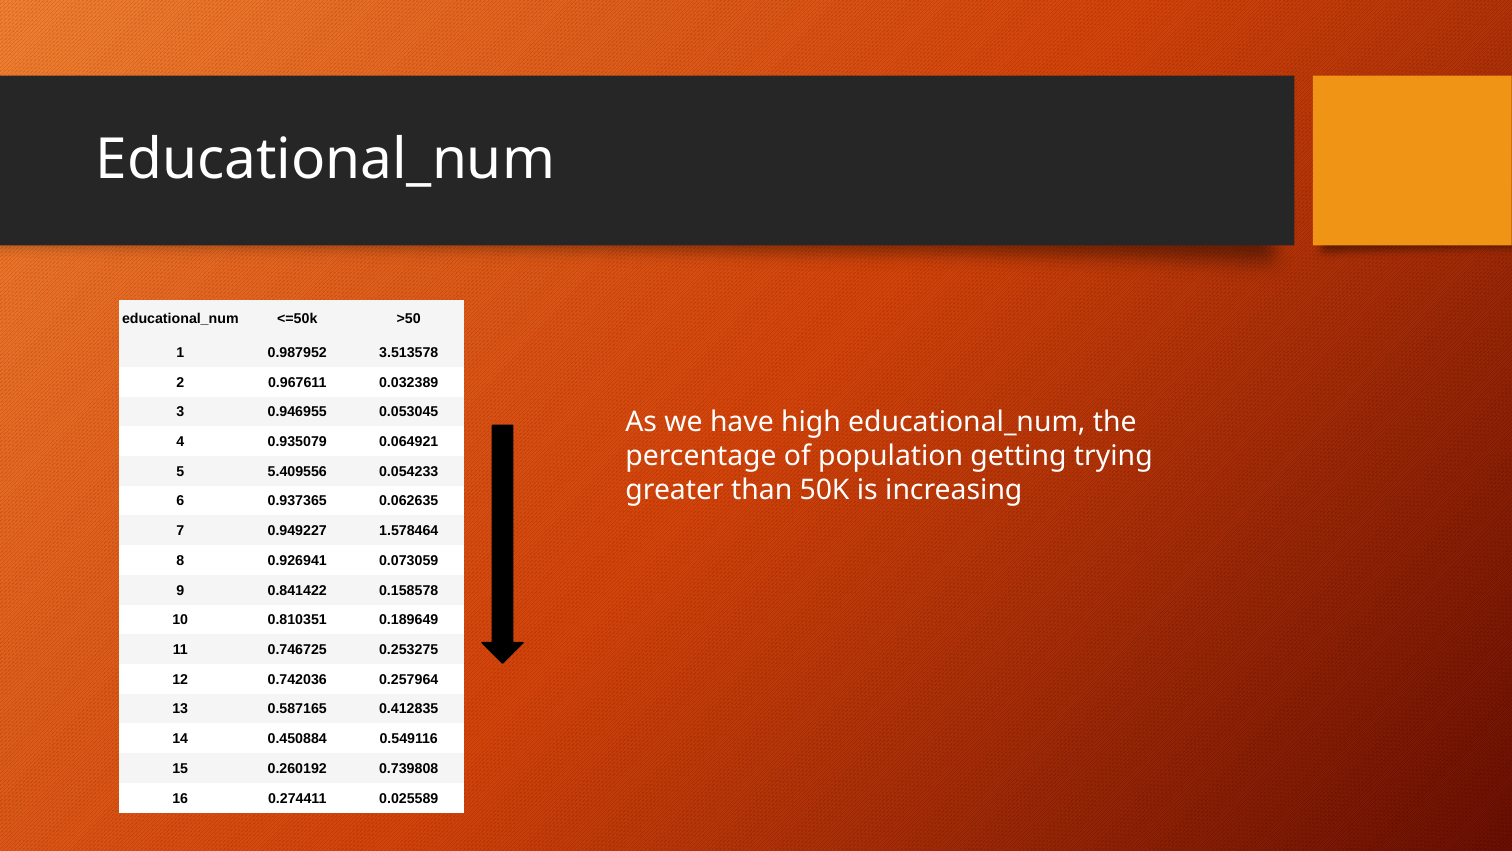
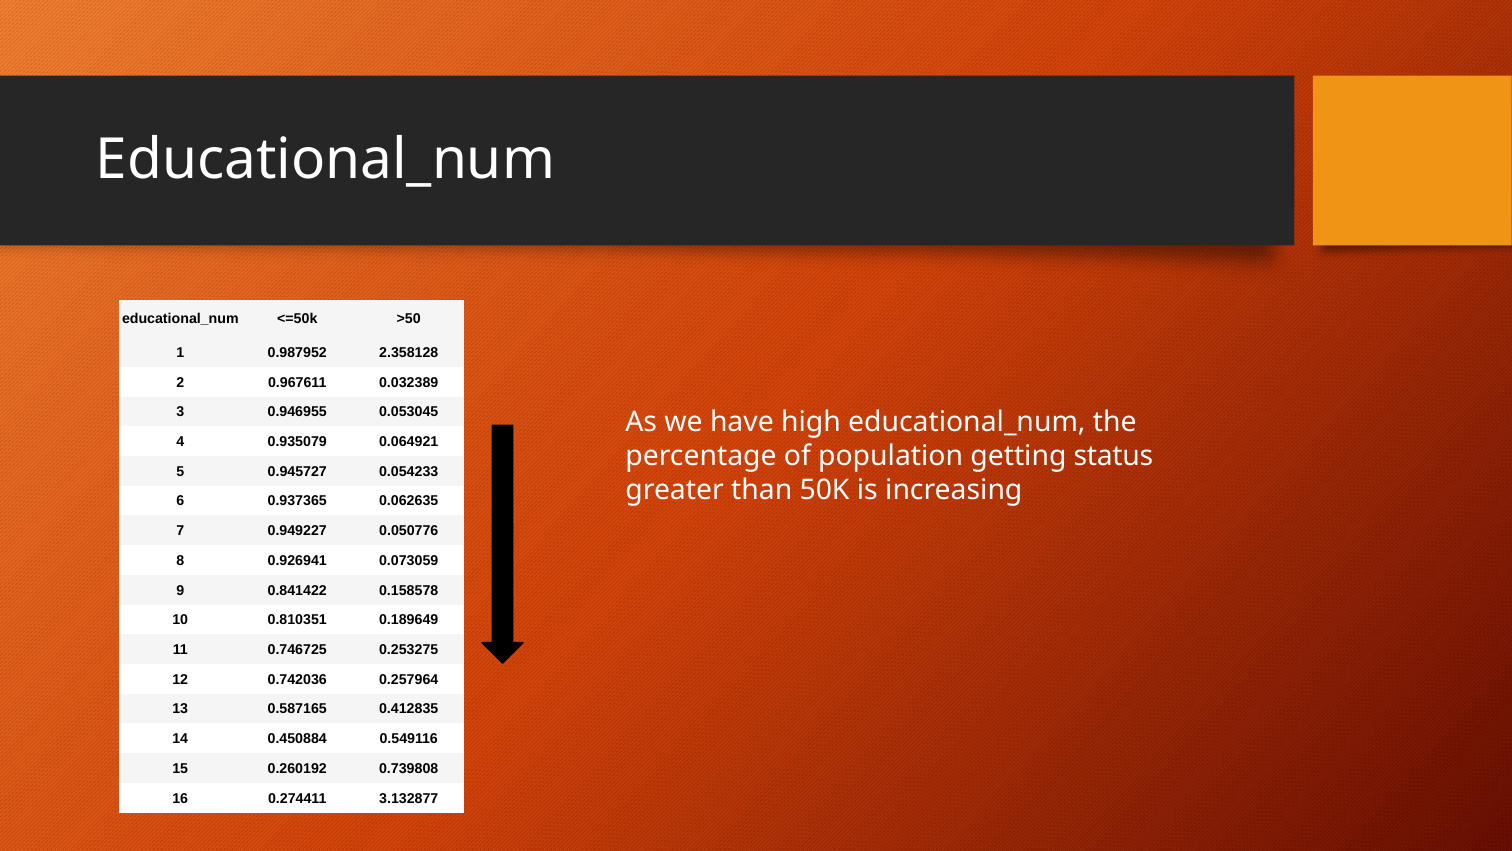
3.513578: 3.513578 -> 2.358128
trying: trying -> status
5.409556: 5.409556 -> 0.945727
1.578464: 1.578464 -> 0.050776
0.025589: 0.025589 -> 3.132877
